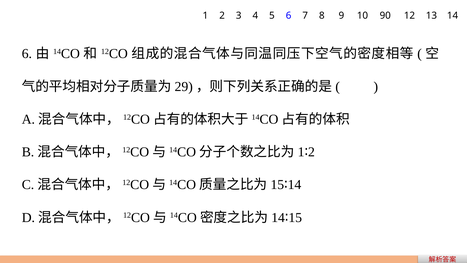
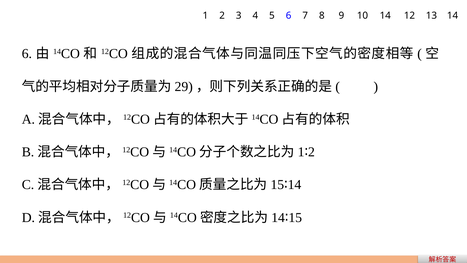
10 90: 90 -> 14
